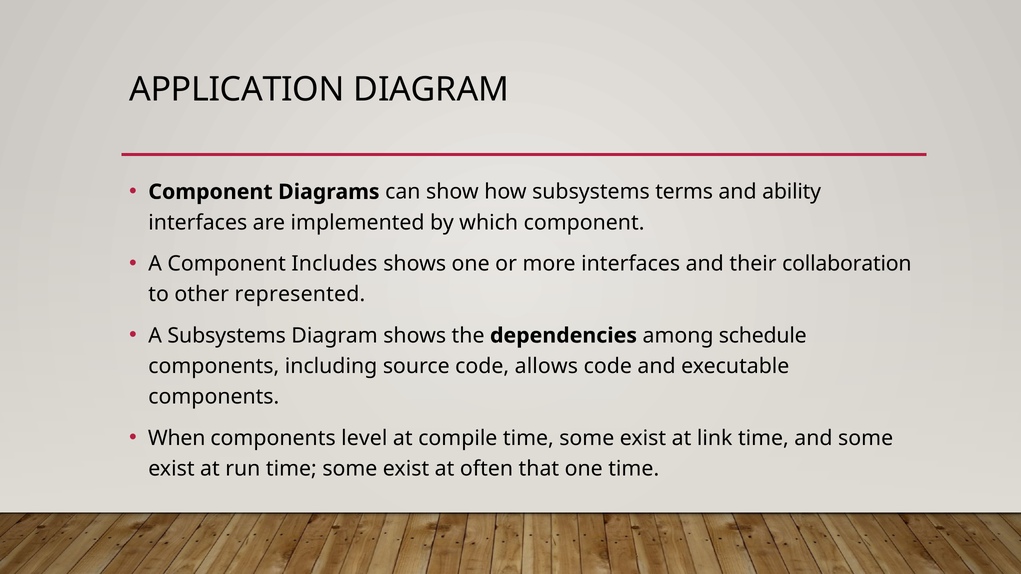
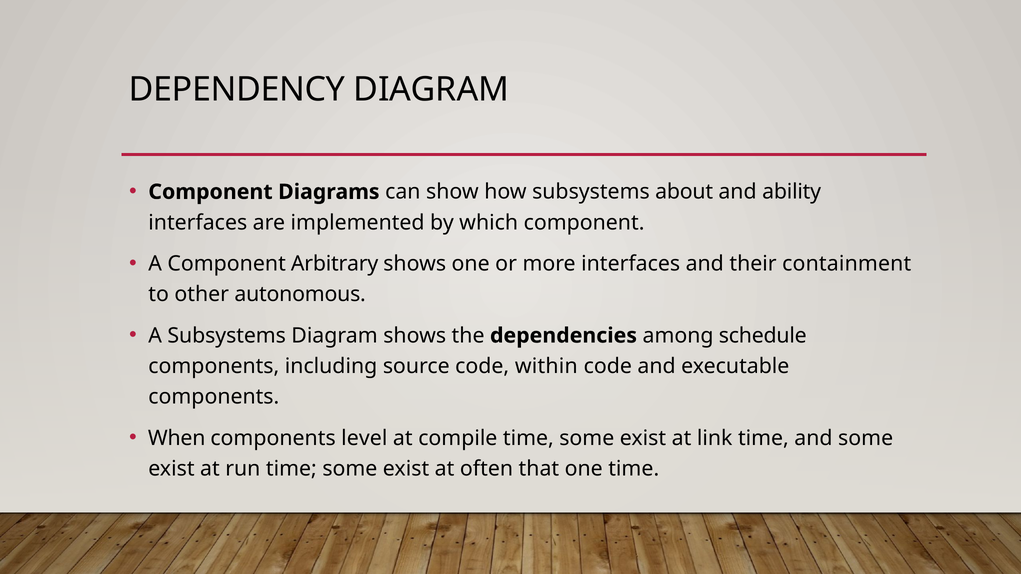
APPLICATION: APPLICATION -> DEPENDENCY
terms: terms -> about
Includes: Includes -> Arbitrary
collaboration: collaboration -> containment
represented: represented -> autonomous
allows: allows -> within
